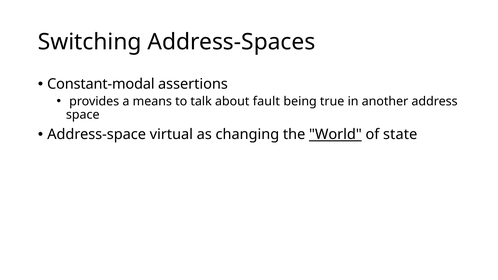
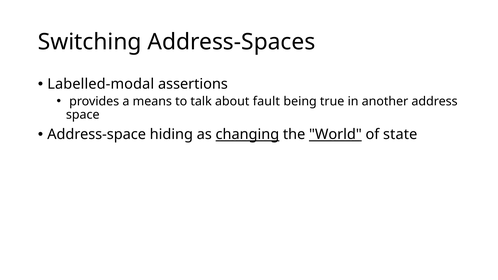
Constant-modal: Constant-modal -> Labelled-modal
virtual: virtual -> hiding
changing underline: none -> present
